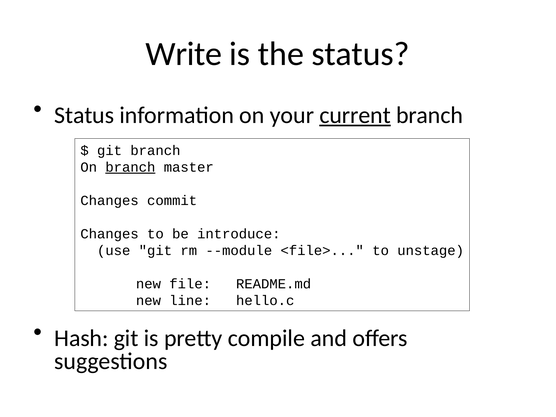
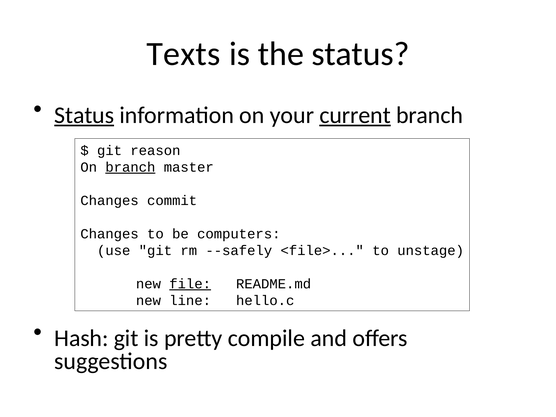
Write: Write -> Texts
Status at (84, 115) underline: none -> present
git branch: branch -> reason
introduce: introduce -> computers
--module: --module -> --safely
file underline: none -> present
